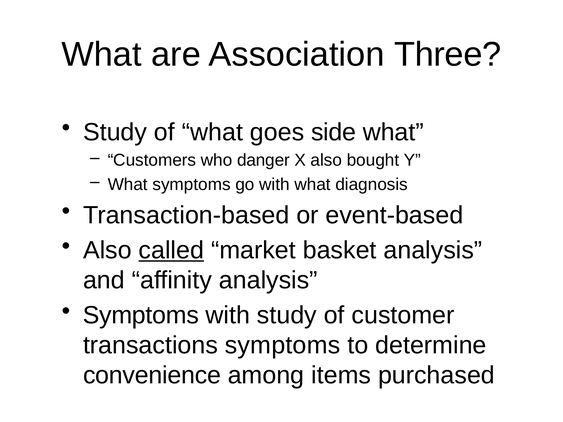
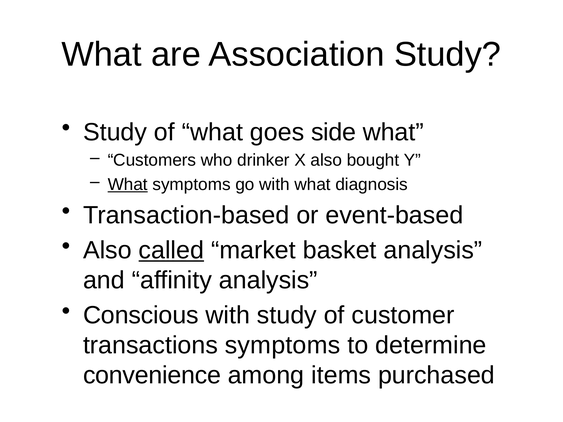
Association Three: Three -> Study
danger: danger -> drinker
What at (128, 184) underline: none -> present
Symptoms at (141, 315): Symptoms -> Conscious
